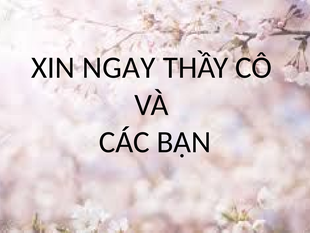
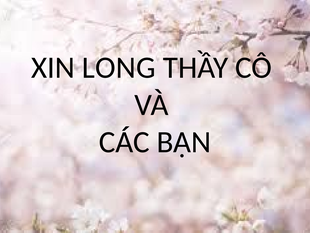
NGAY: NGAY -> LONG
